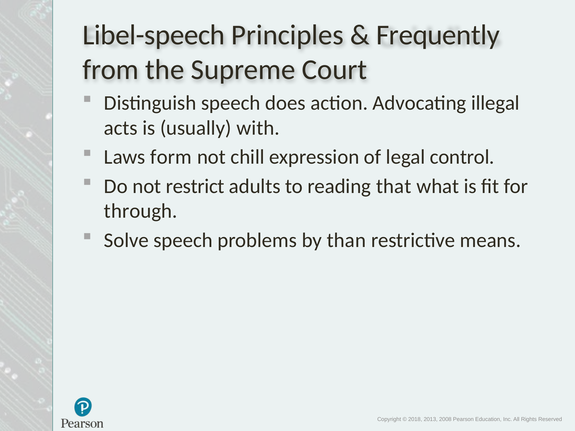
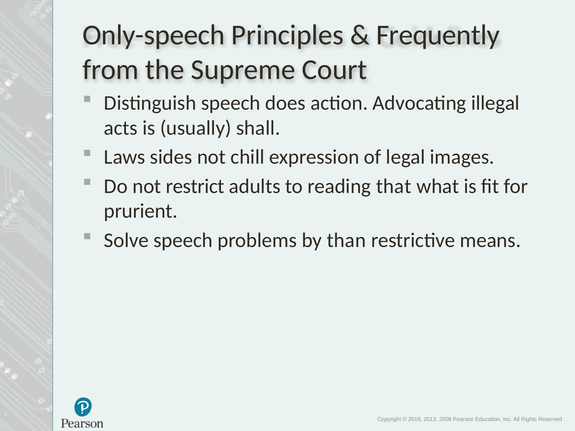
Libel-speech: Libel-speech -> Only-speech
with: with -> shall
form: form -> sides
control: control -> images
through: through -> prurient
